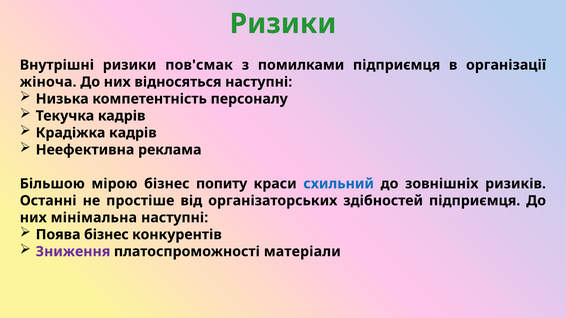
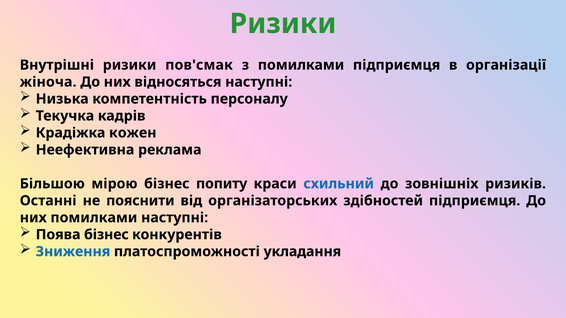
Крадіжка кадрів: кадрів -> кожен
простіше: простіше -> пояснити
них мінімальна: мінімальна -> помилками
Зниження colour: purple -> blue
матеріали: матеріали -> укладання
